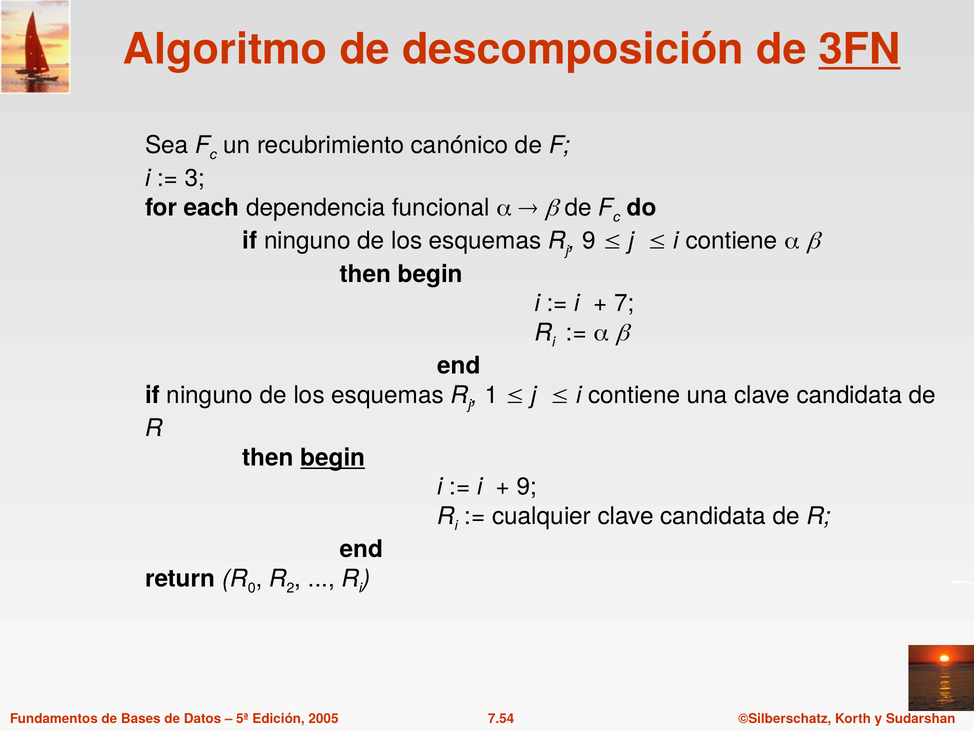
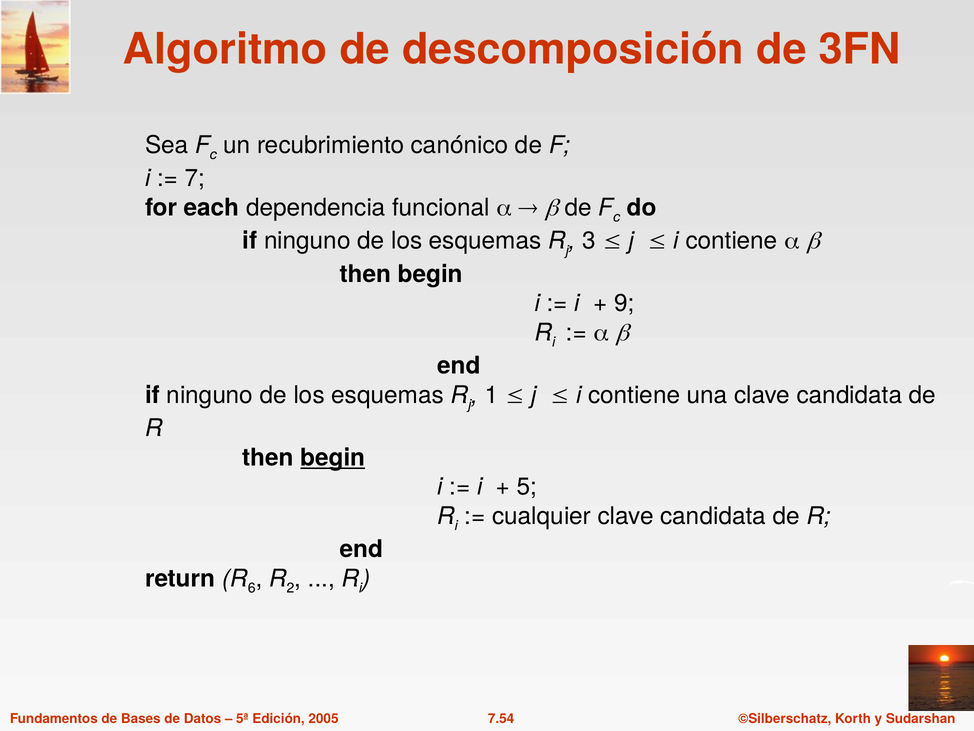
3FN underline: present -> none
3: 3 -> 7
9 at (589, 241): 9 -> 3
7: 7 -> 9
9 at (527, 486): 9 -> 5
0: 0 -> 6
